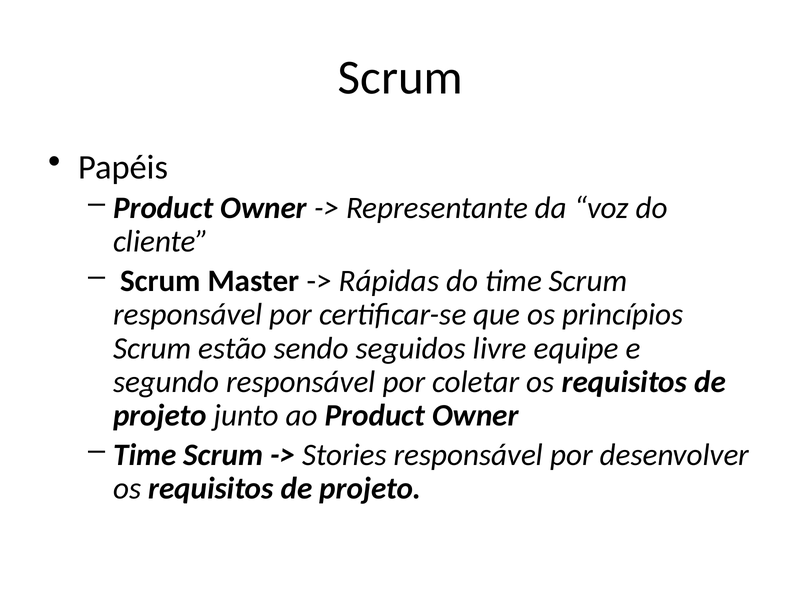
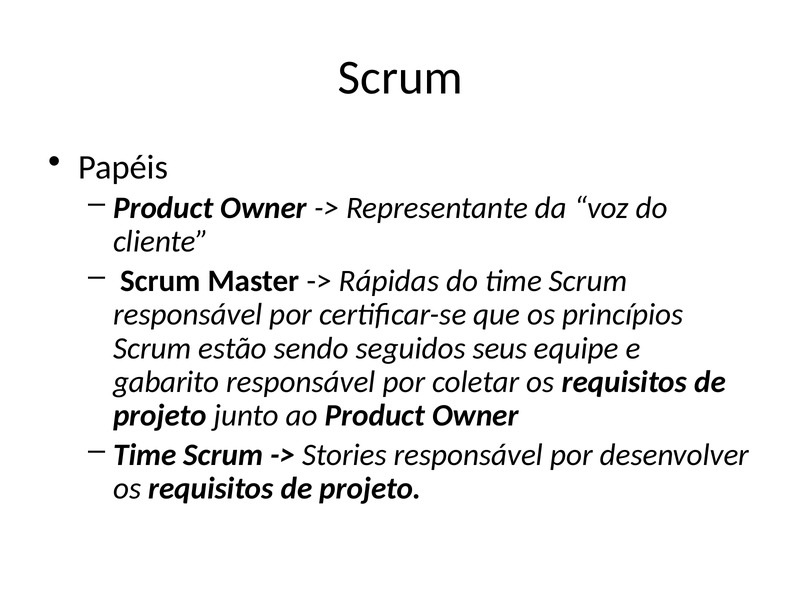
livre: livre -> seus
segundo: segundo -> gabarito
